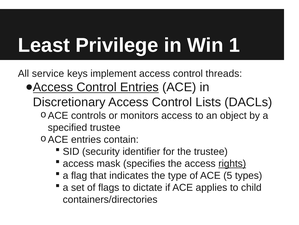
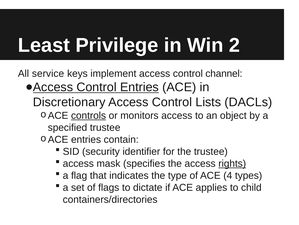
1: 1 -> 2
threads: threads -> channel
controls underline: none -> present
5: 5 -> 4
